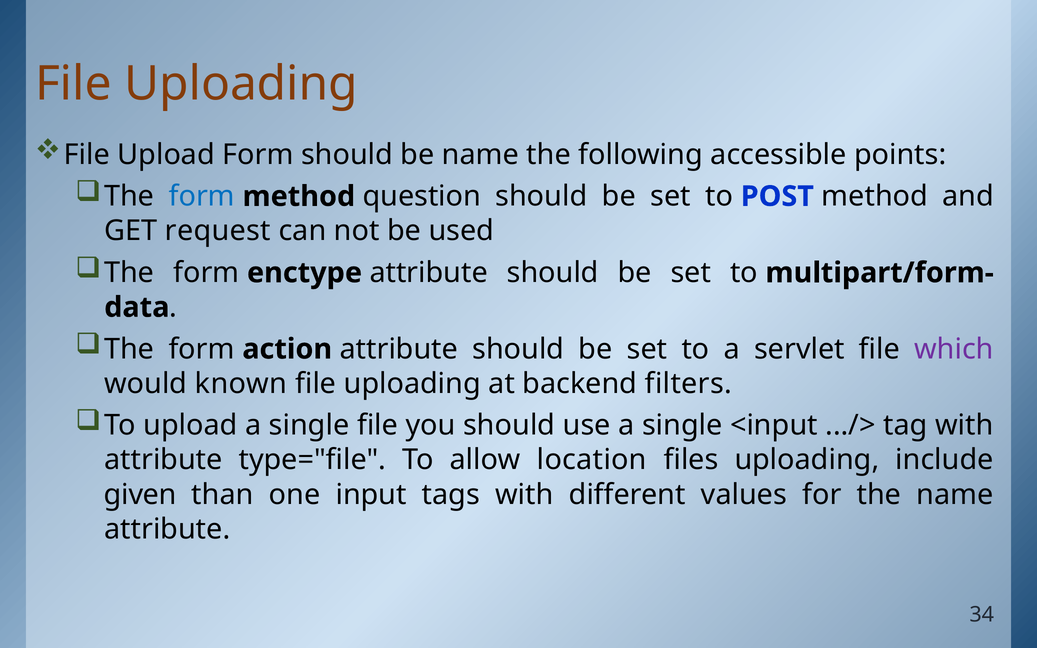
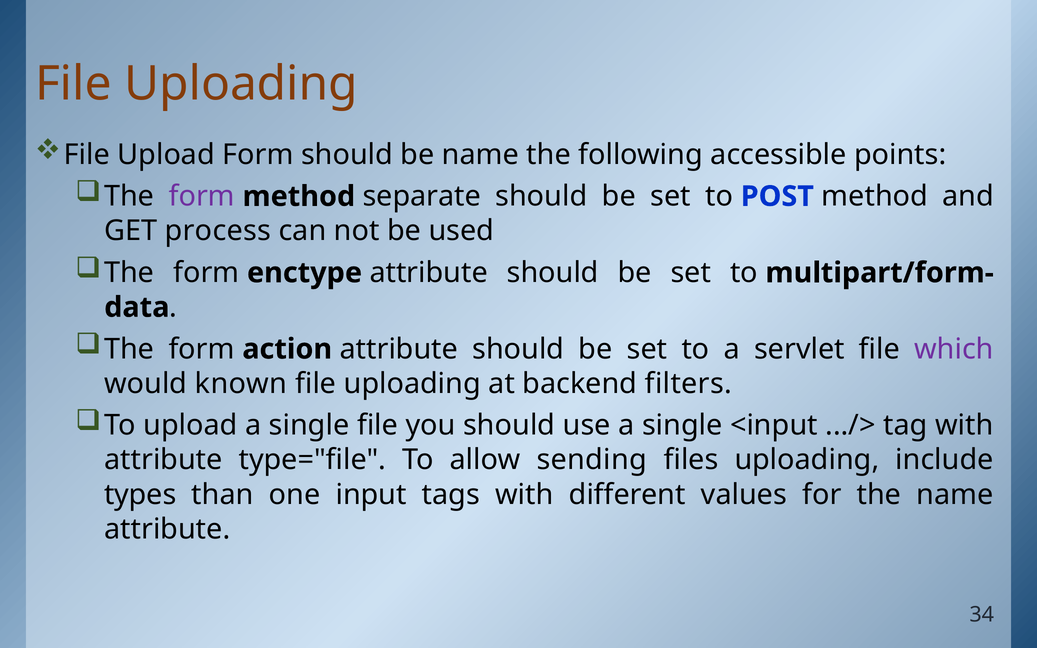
form at (202, 196) colour: blue -> purple
question: question -> separate
request: request -> process
location: location -> sending
given: given -> types
